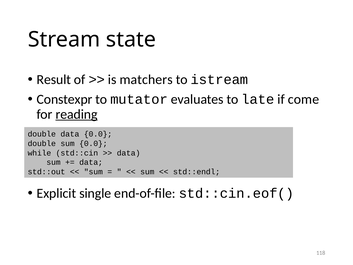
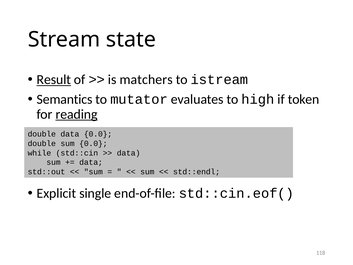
Result underline: none -> present
Constexpr: Constexpr -> Semantics
late: late -> high
come: come -> token
